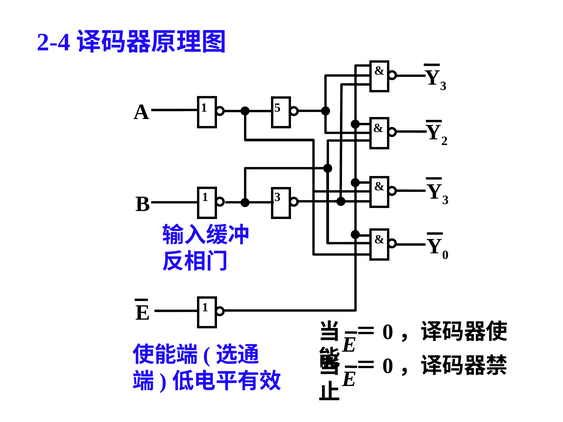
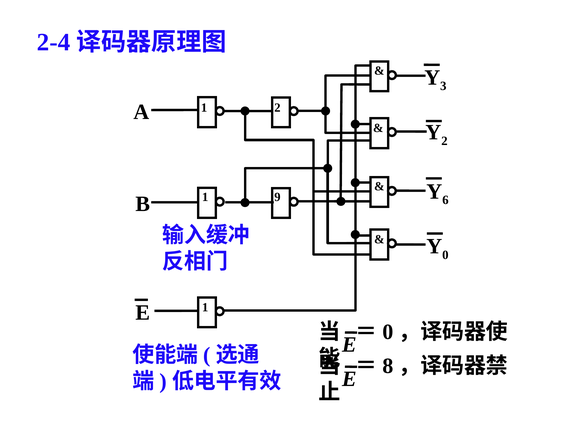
1 5: 5 -> 2
3 at (445, 200): 3 -> 6
1 3: 3 -> 9
0 at (388, 366): 0 -> 8
